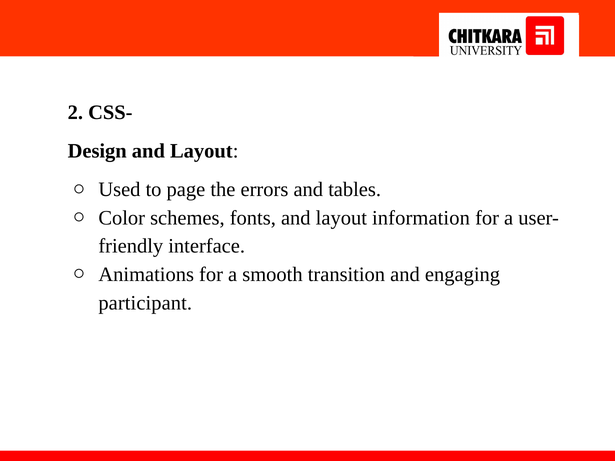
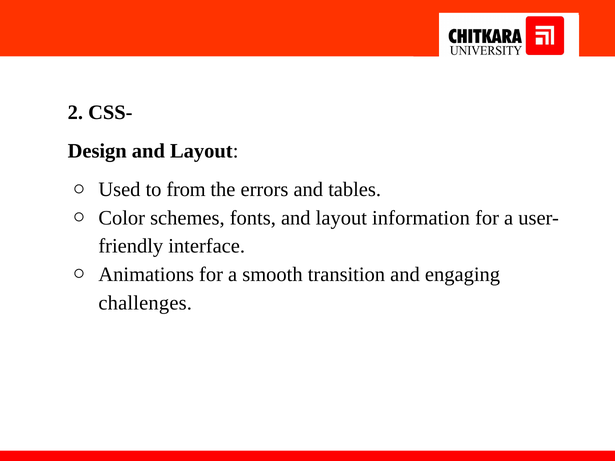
page: page -> from
participant: participant -> challenges
